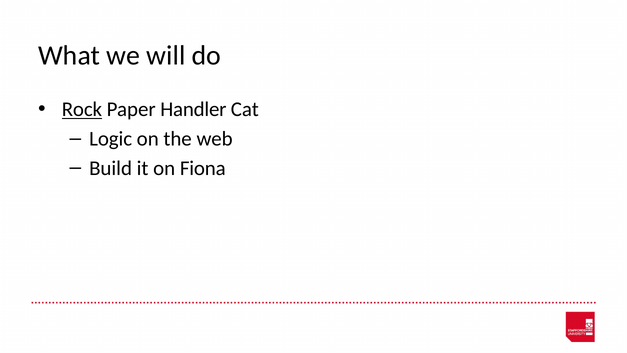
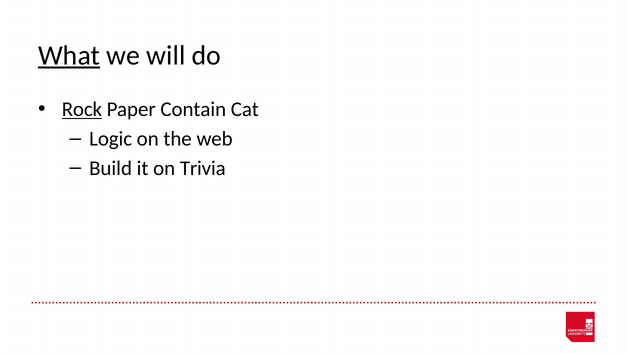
What underline: none -> present
Handler: Handler -> Contain
Fiona: Fiona -> Trivia
